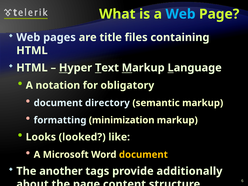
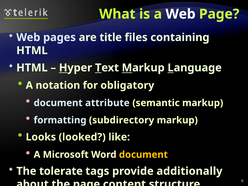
Web at (181, 14) colour: light blue -> white
directory: directory -> attribute
minimization: minimization -> subdirectory
another: another -> tolerate
